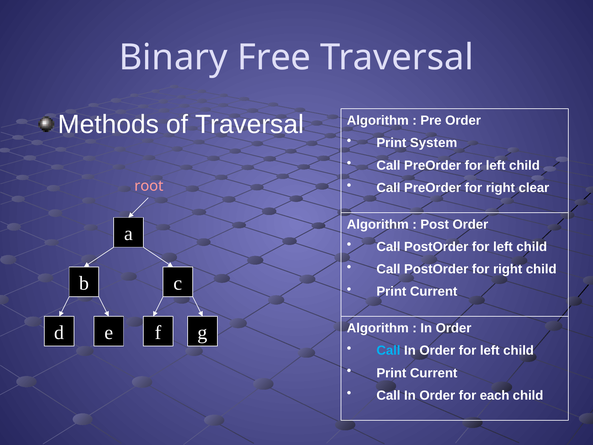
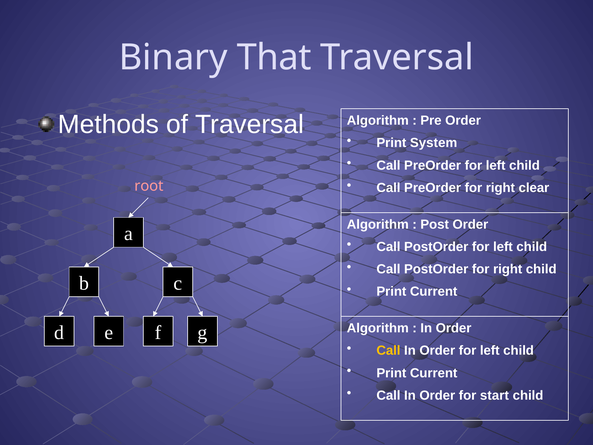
Free: Free -> That
Call at (388, 350) colour: light blue -> yellow
each: each -> start
